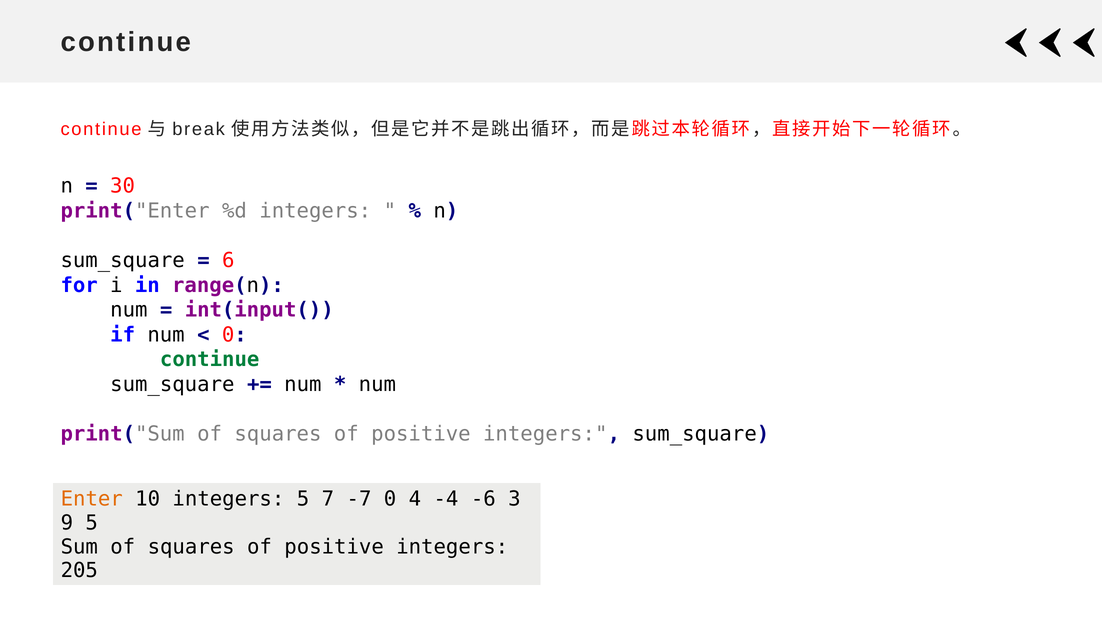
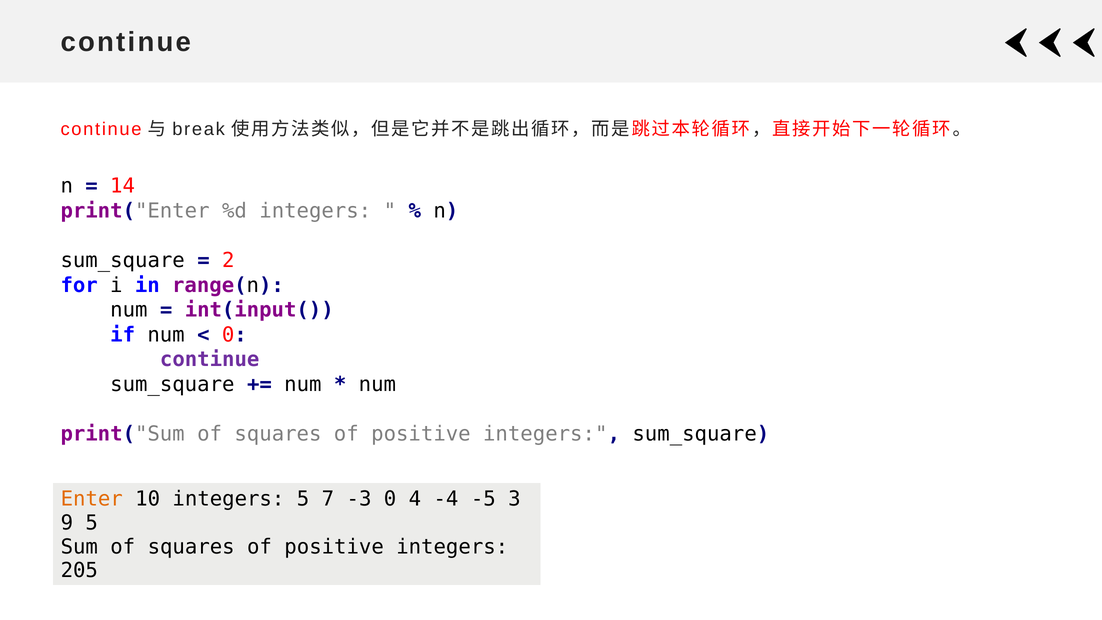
30: 30 -> 14
6: 6 -> 2
continue at (210, 360) colour: green -> purple
-7: -7 -> -3
-6: -6 -> -5
